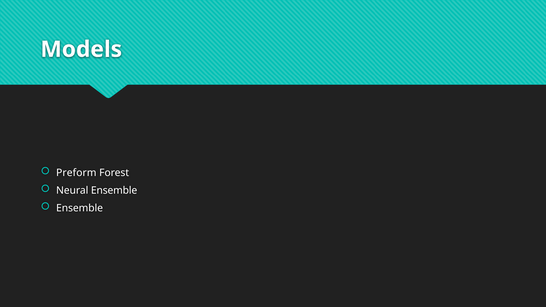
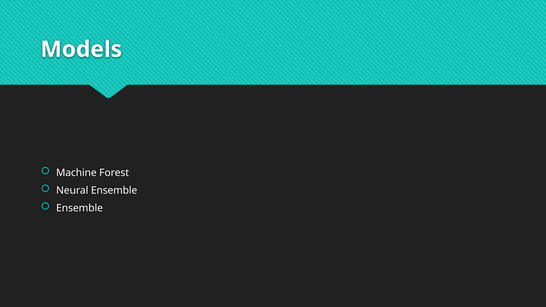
Preform: Preform -> Machine
